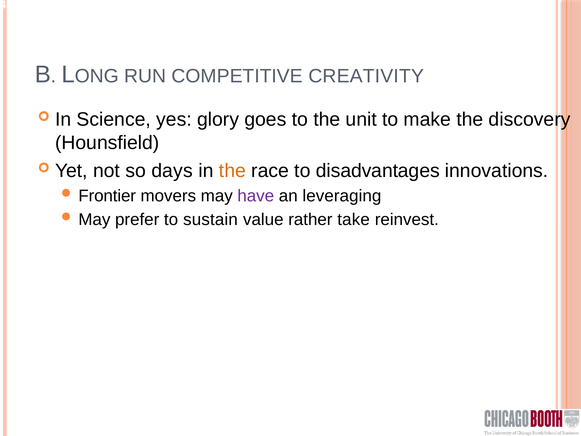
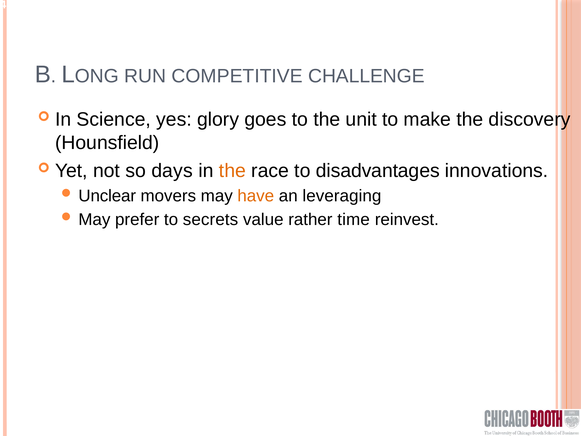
CREATIVITY: CREATIVITY -> CHALLENGE
Frontier: Frontier -> Unclear
have colour: purple -> orange
sustain: sustain -> secrets
take: take -> time
